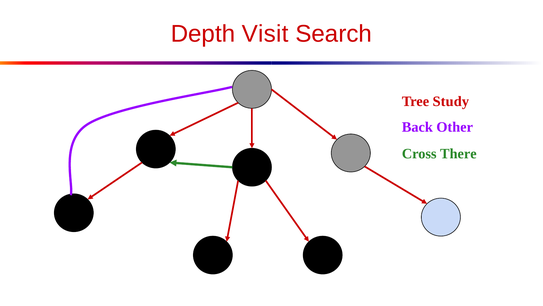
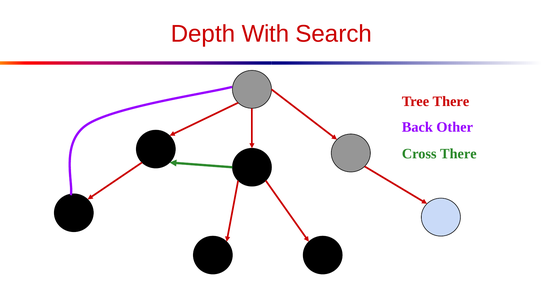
Visit: Visit -> With
Tree Study: Study -> There
